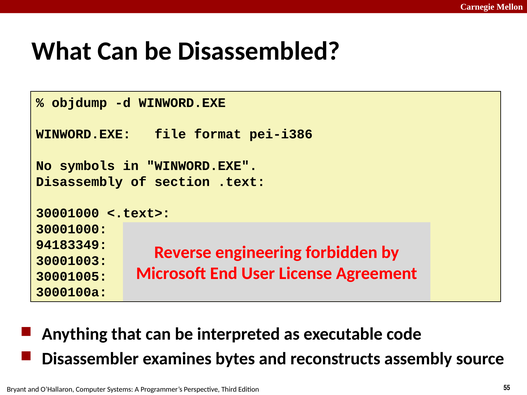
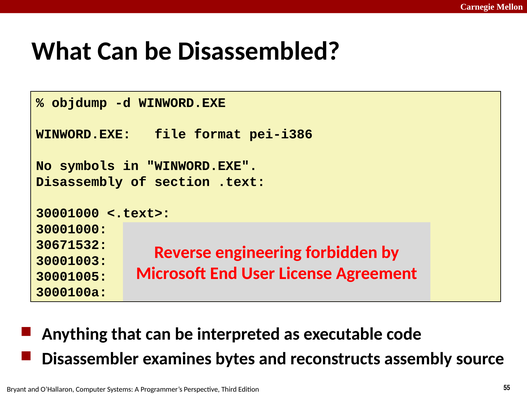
94183349: 94183349 -> 30671532
